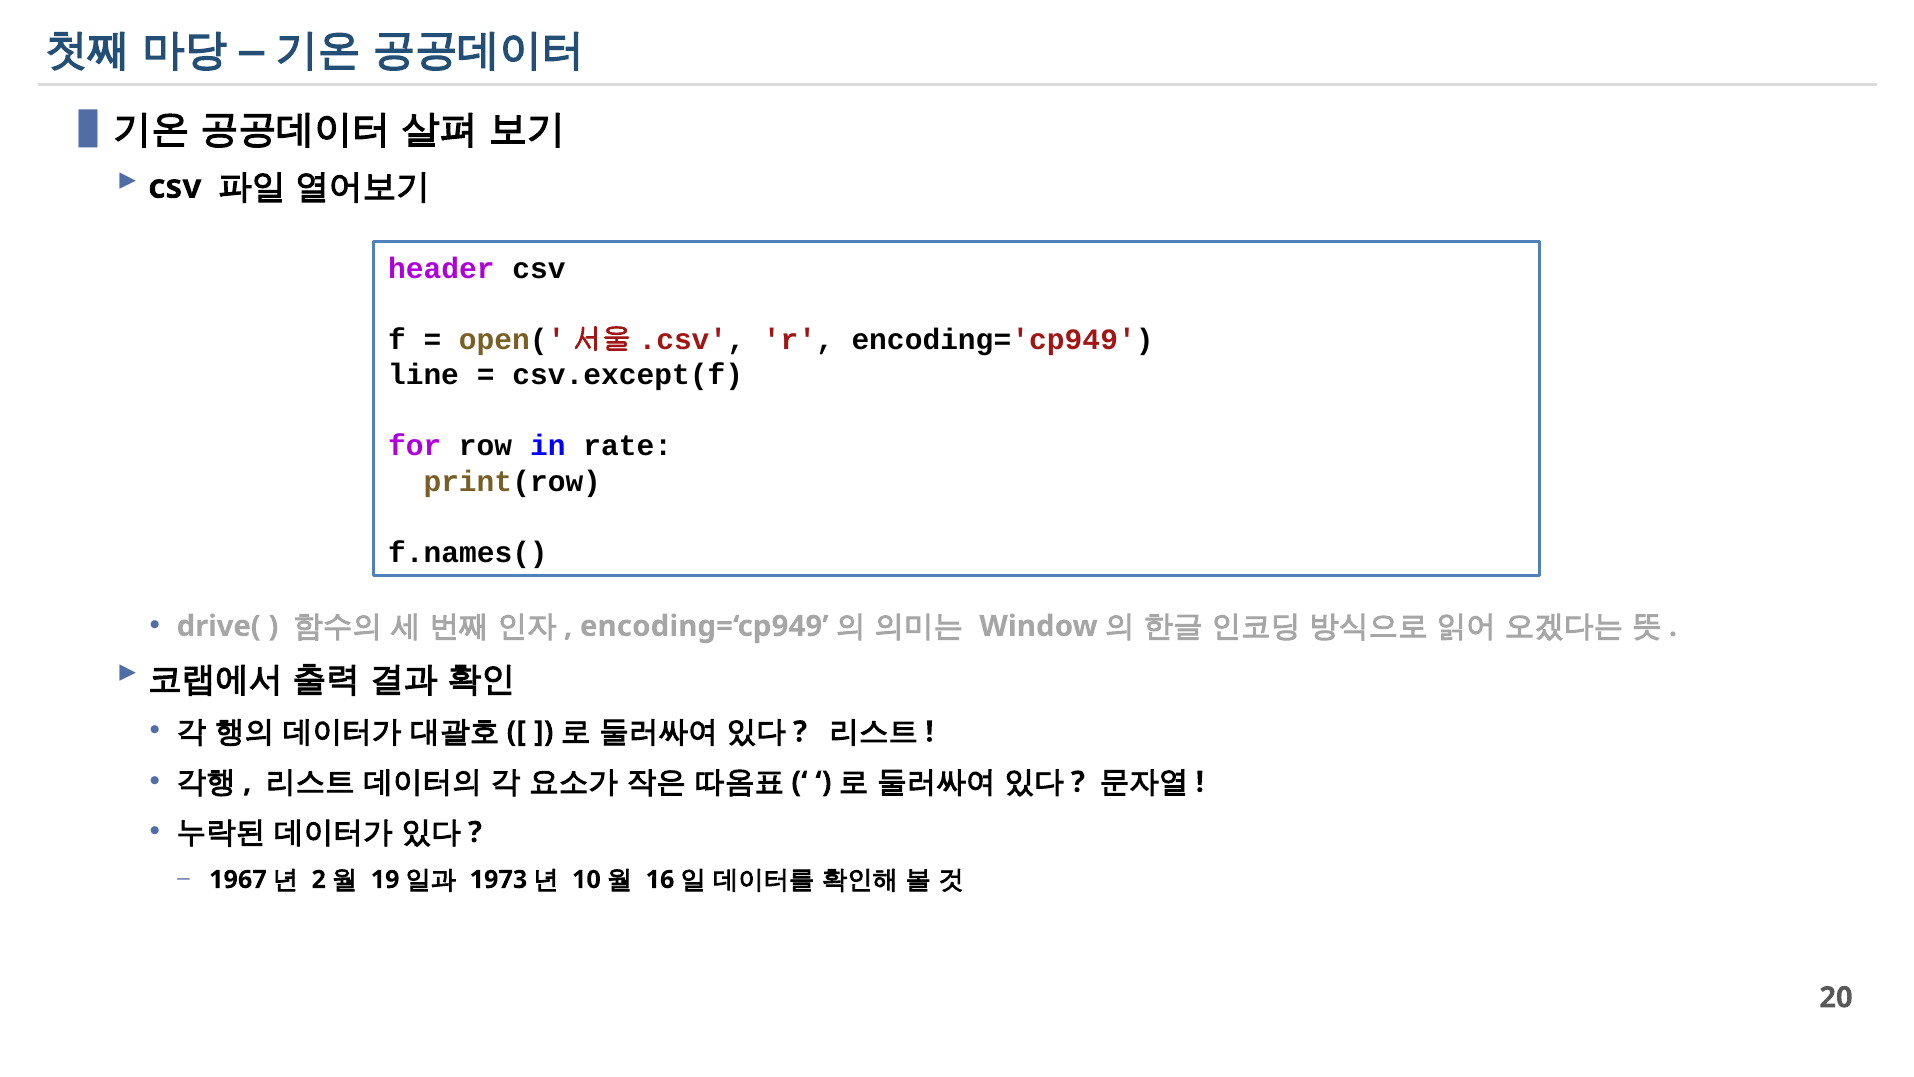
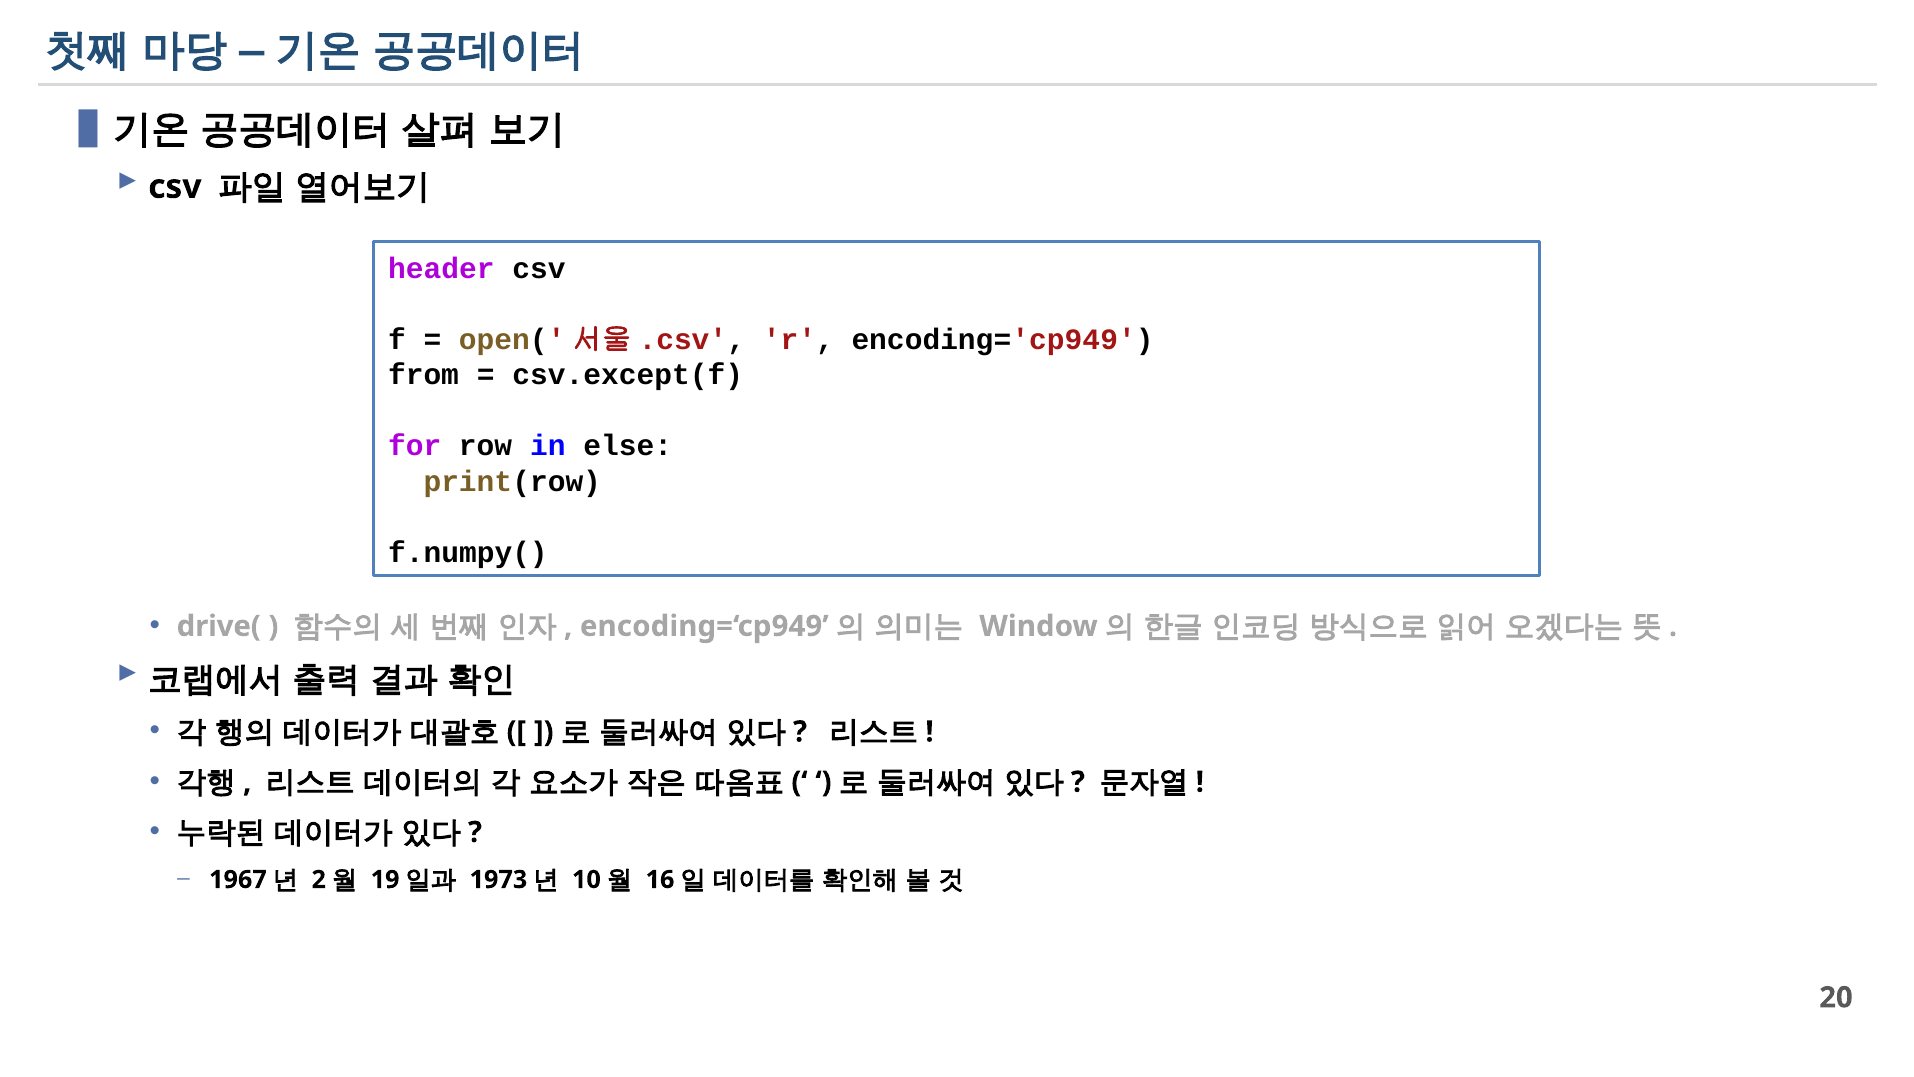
line: line -> from
rate: rate -> else
f.names(: f.names( -> f.numpy(
